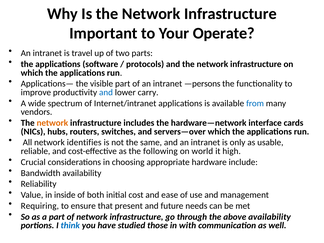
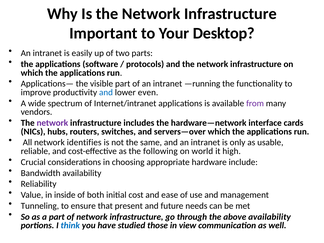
Operate: Operate -> Desktop
travel: travel -> easily
—persons: —persons -> —running
carry: carry -> even
from colour: blue -> purple
network at (52, 123) colour: orange -> purple
Requiring: Requiring -> Tunneling
with: with -> view
